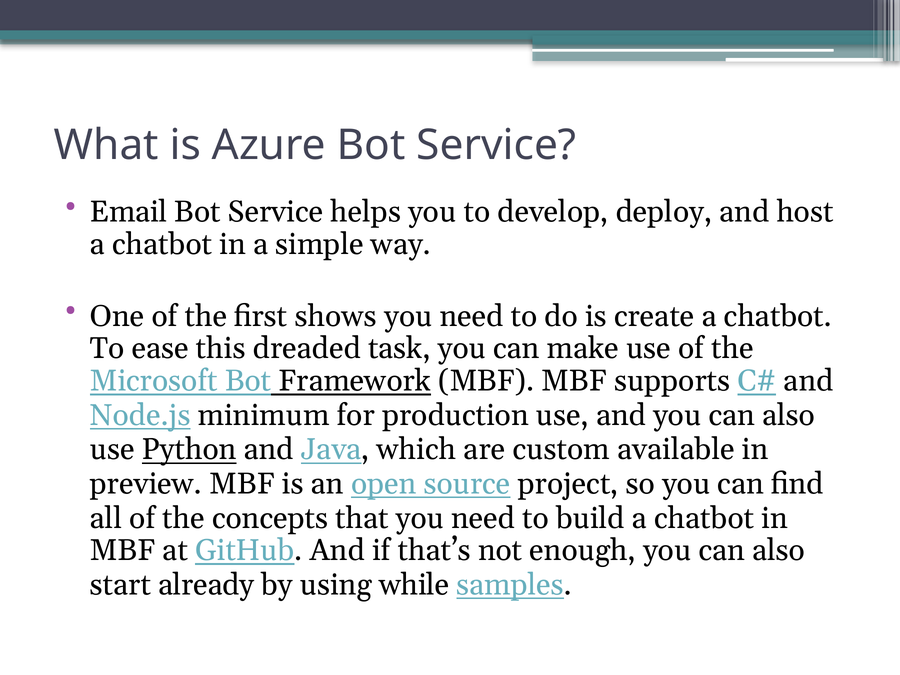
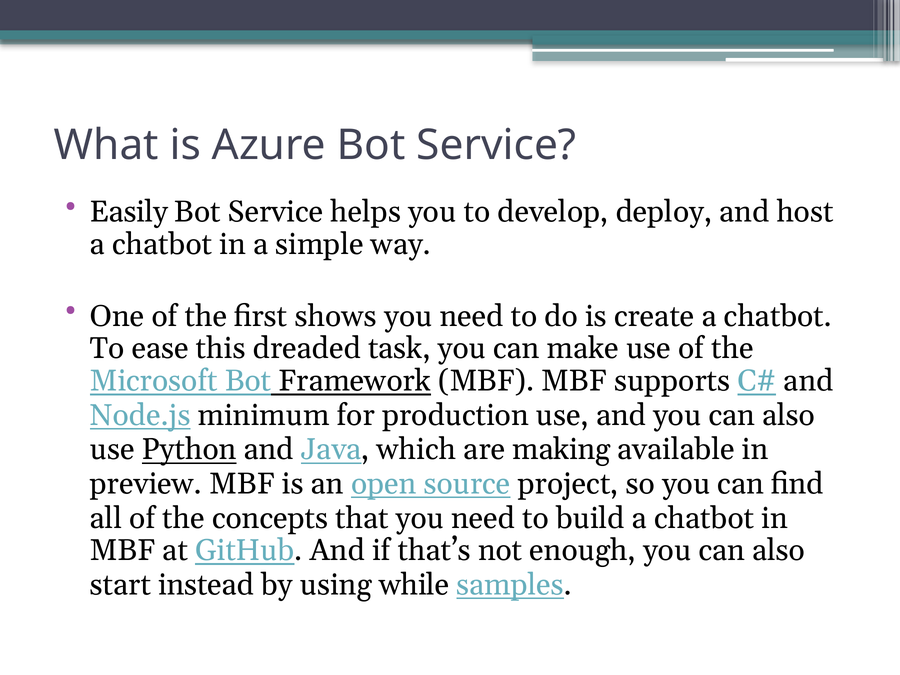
Email: Email -> Easily
custom: custom -> making
already: already -> instead
